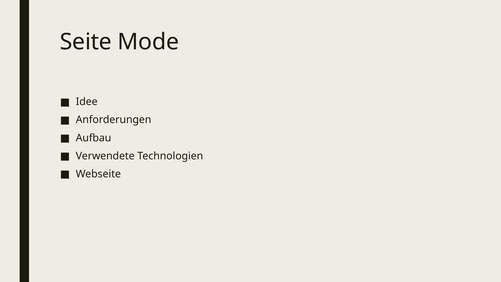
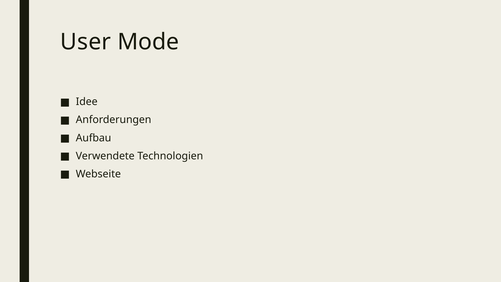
Seite: Seite -> User
